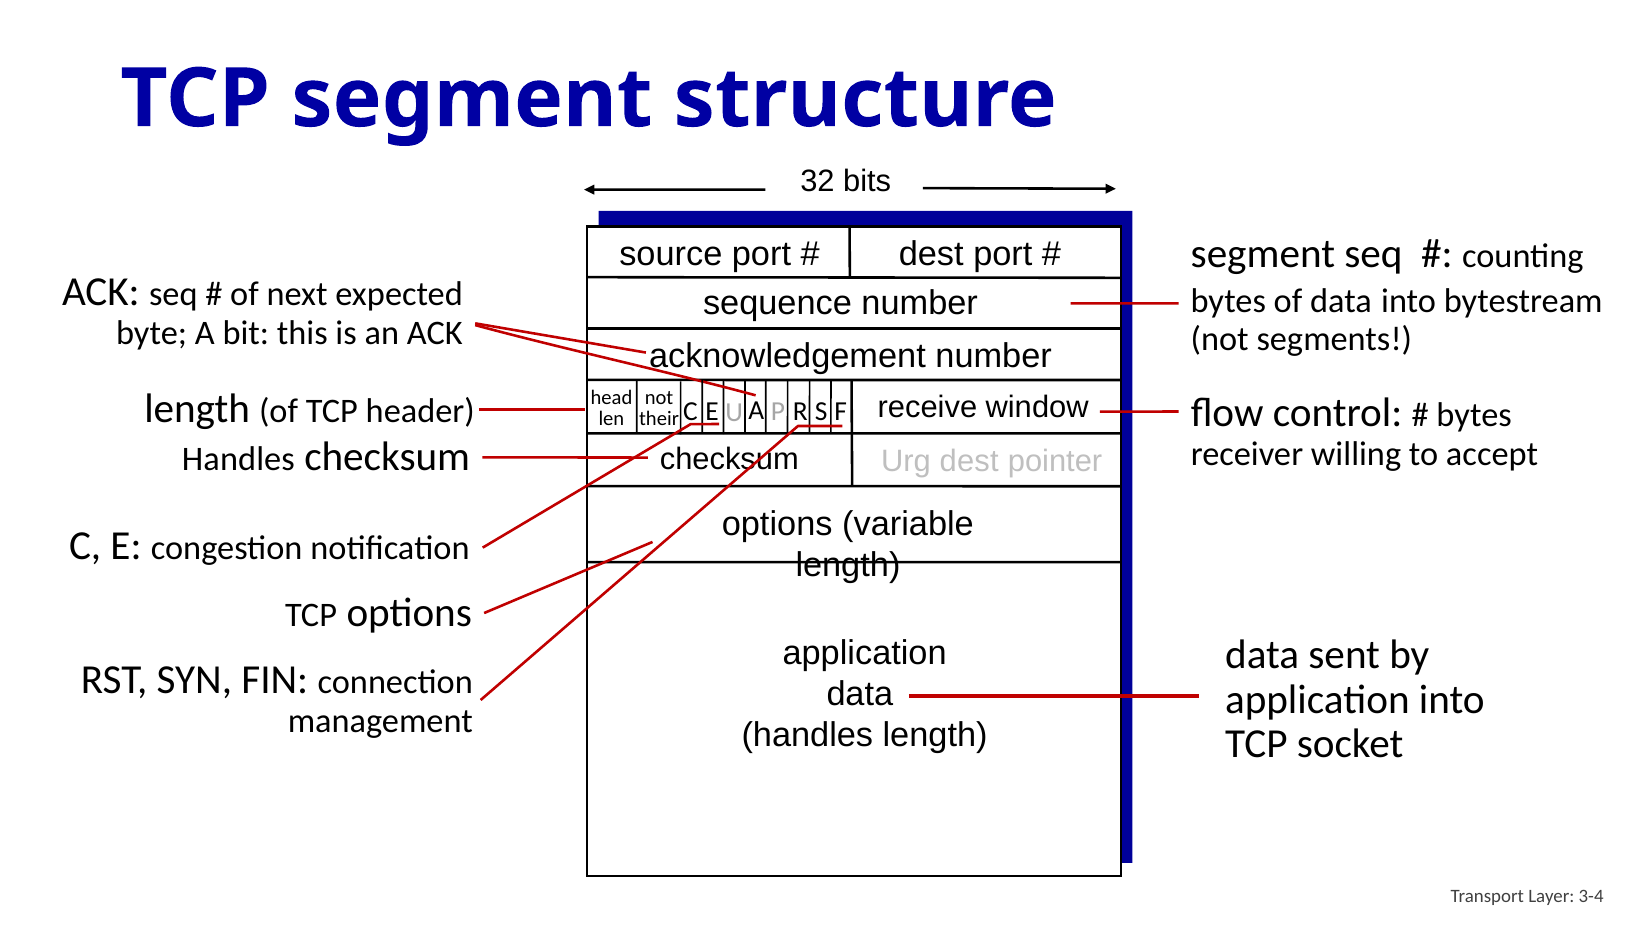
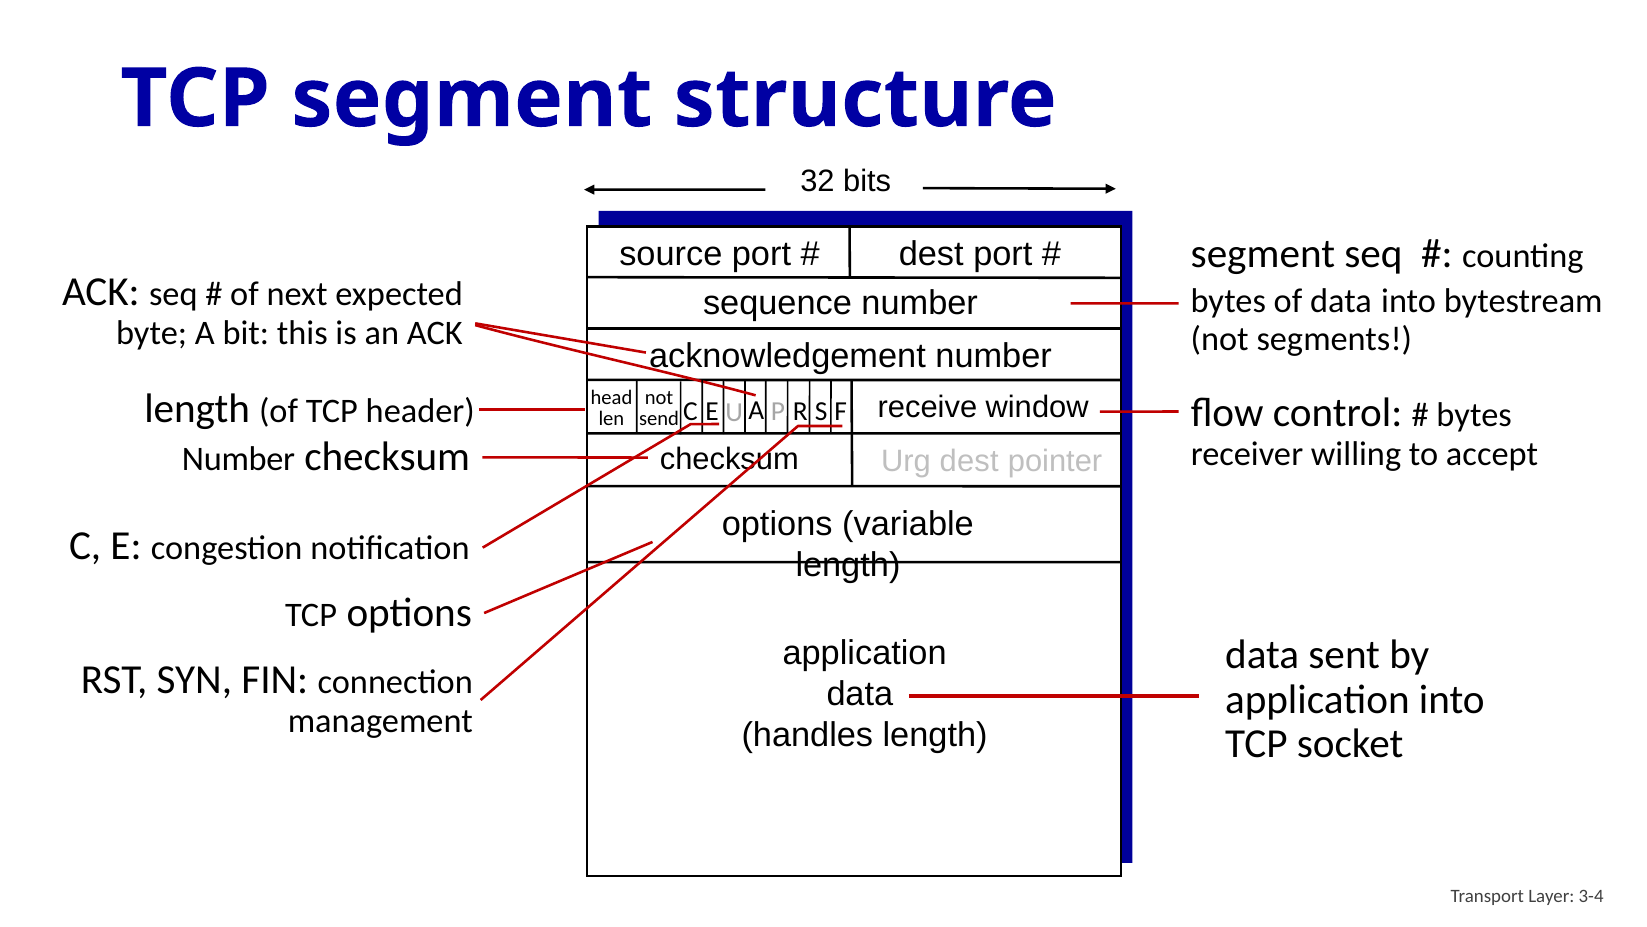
their: their -> send
Handles at (238, 459): Handles -> Number
